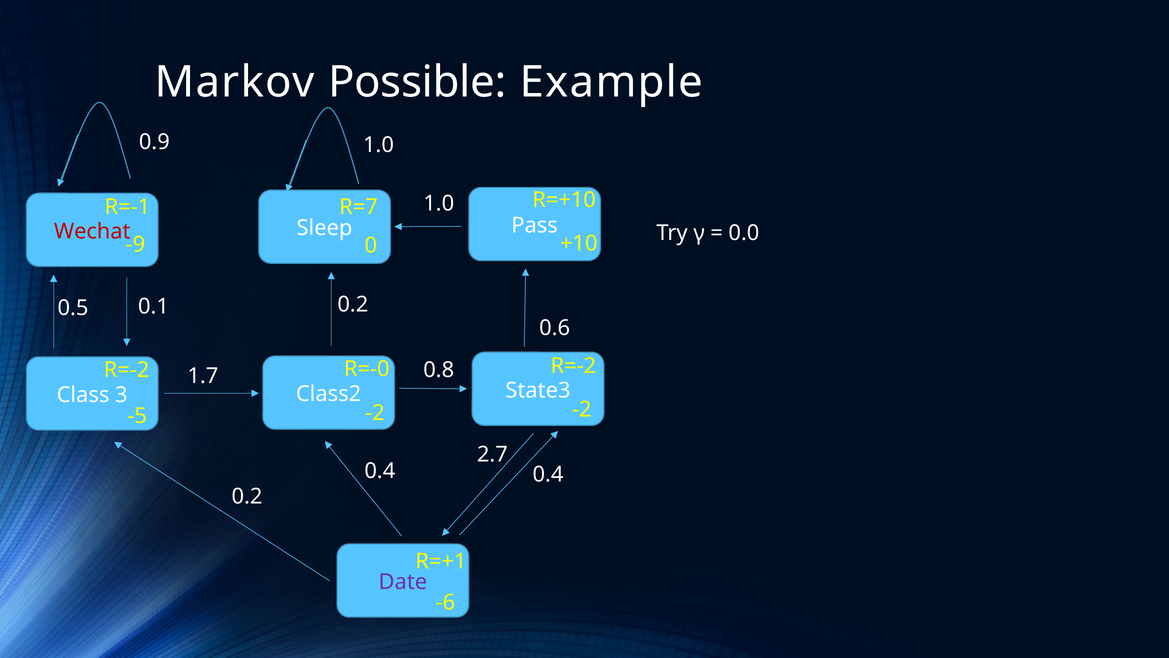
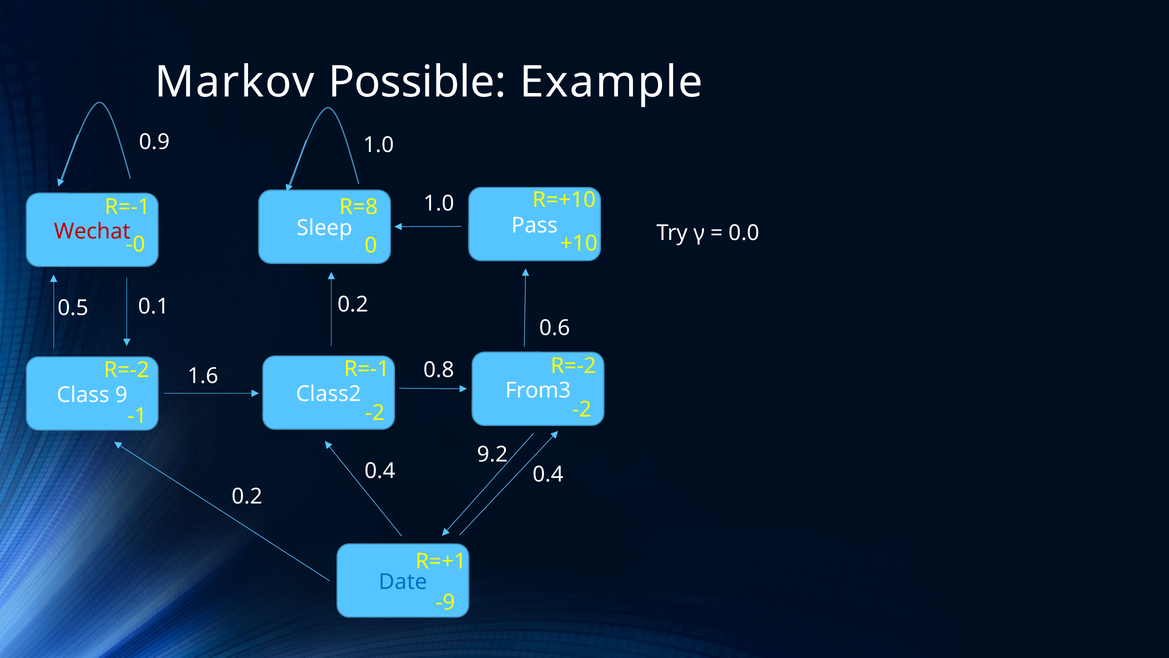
R=7: R=7 -> R=8
-9: -9 -> -0
R=-2 R=-0: R=-0 -> R=-1
1.7: 1.7 -> 1.6
State3: State3 -> From3
3: 3 -> 9
-5: -5 -> -1
2.7: 2.7 -> 9.2
Date colour: purple -> blue
-6: -6 -> -9
